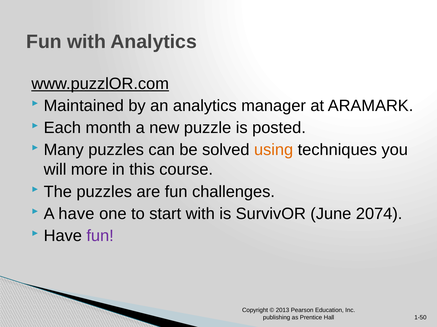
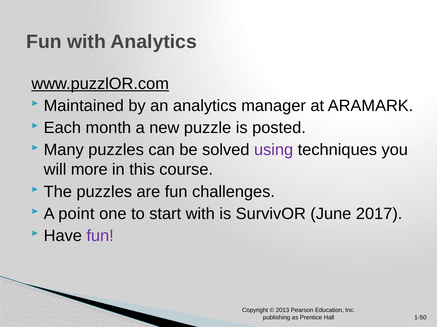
using colour: orange -> purple
A have: have -> point
2074: 2074 -> 2017
